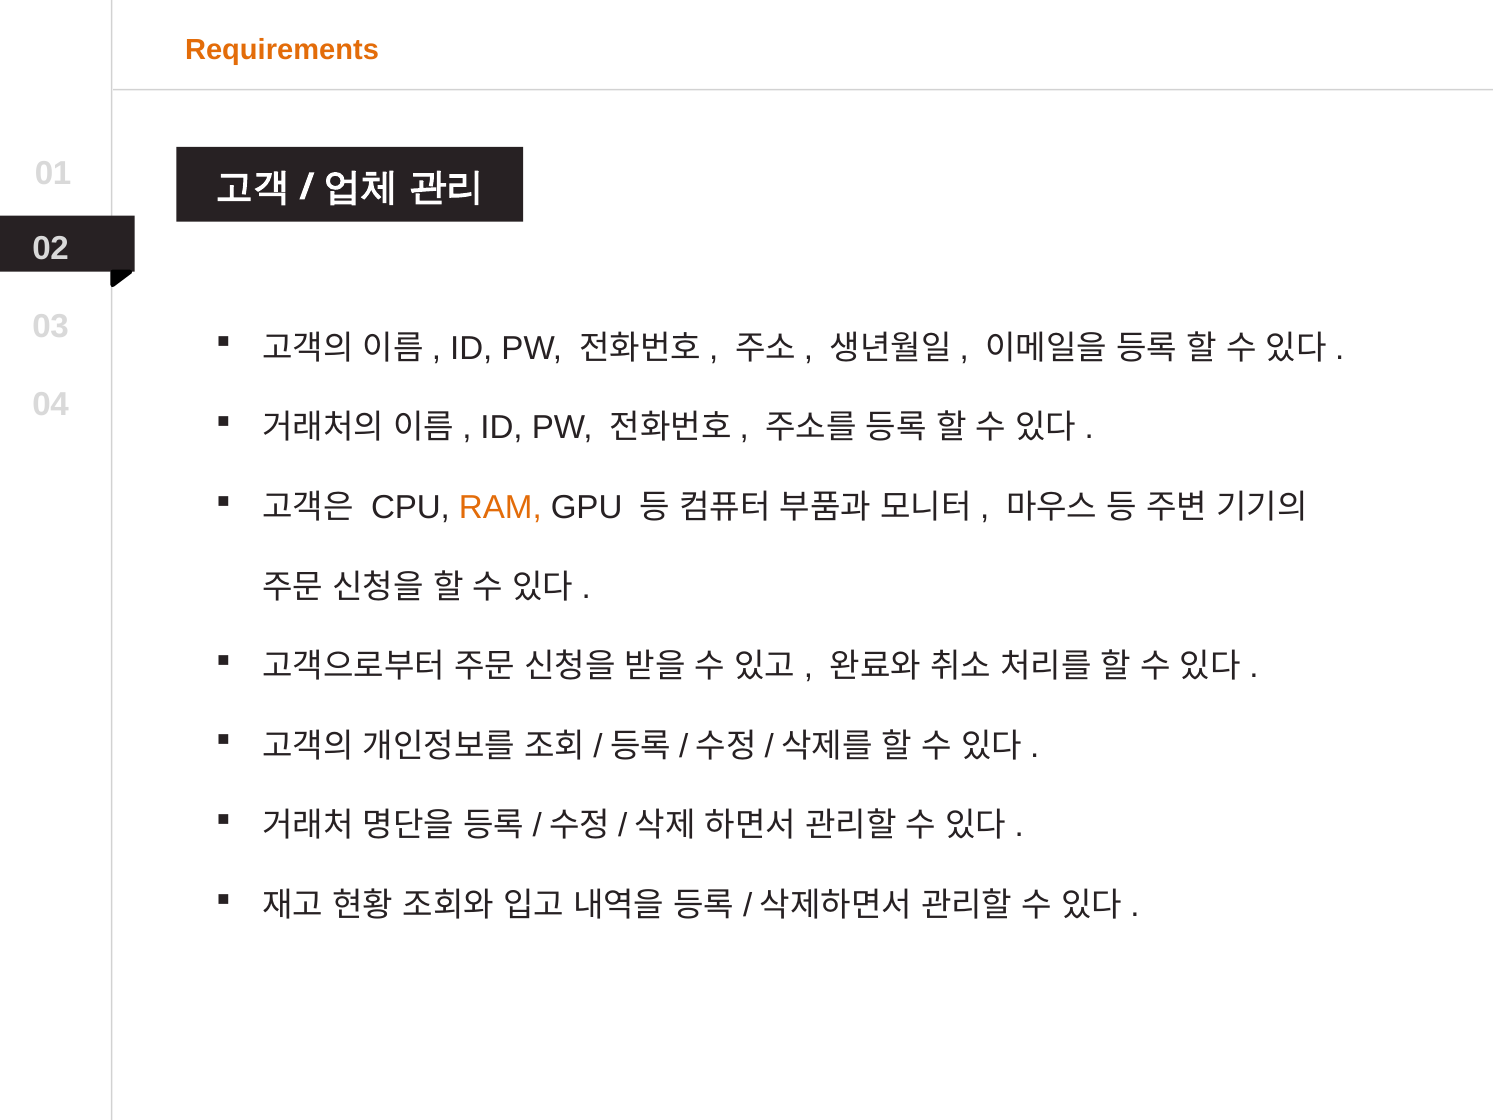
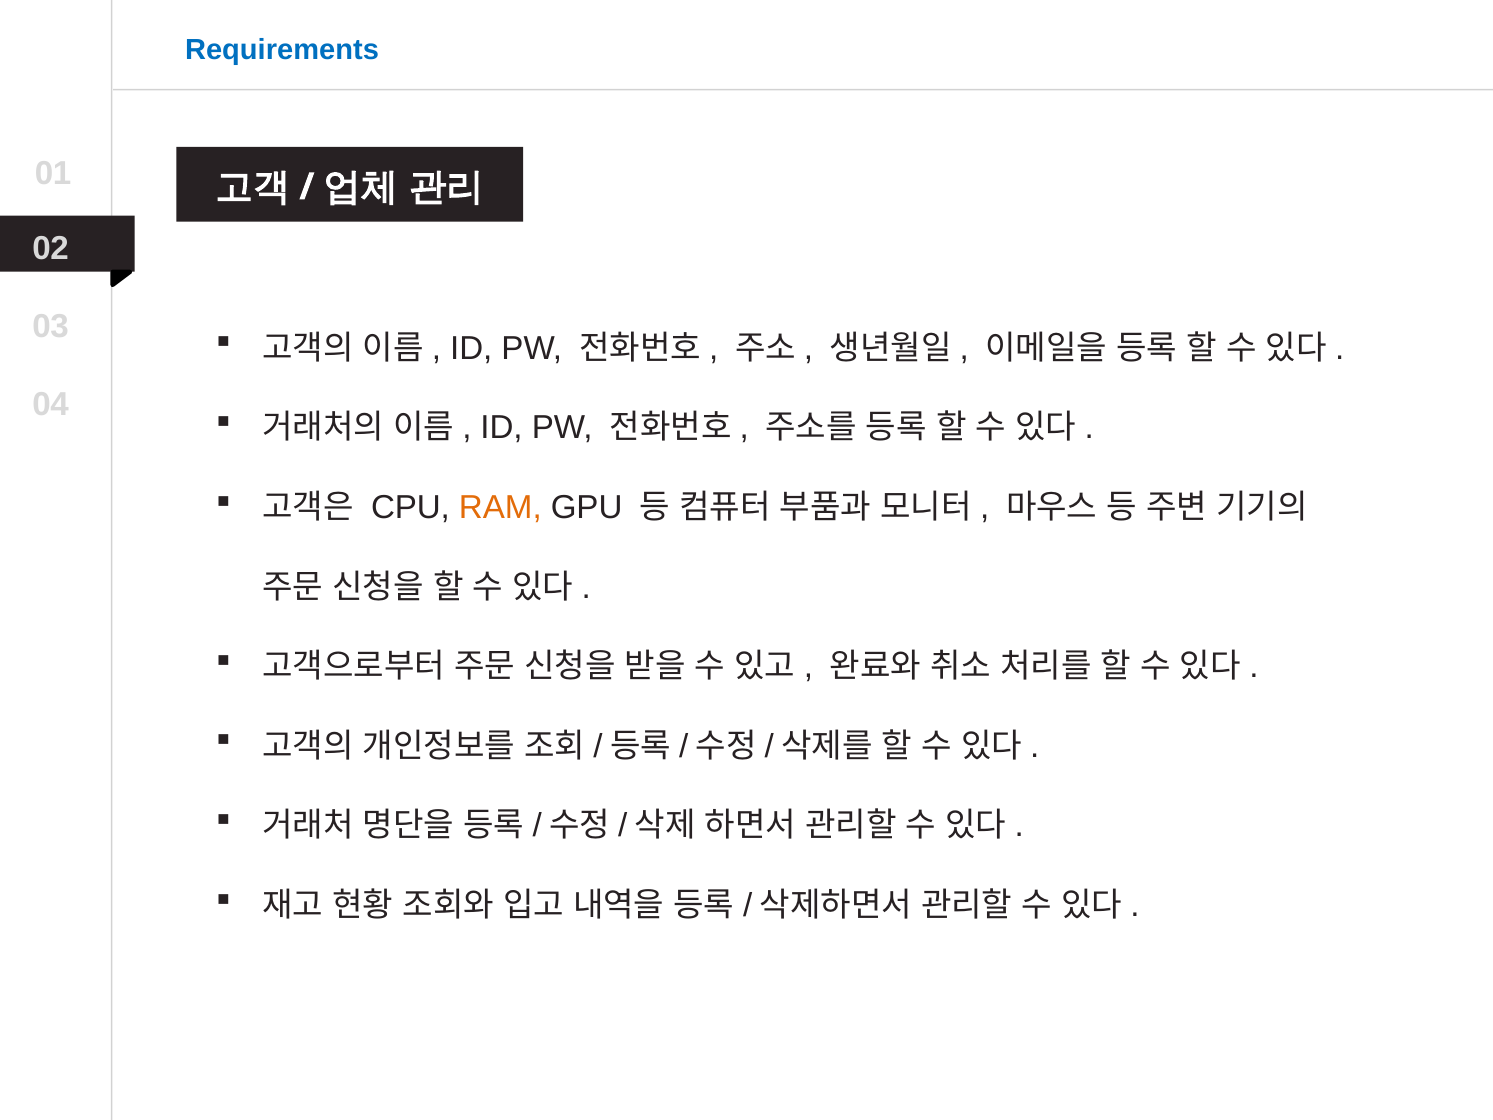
Requirements colour: orange -> blue
